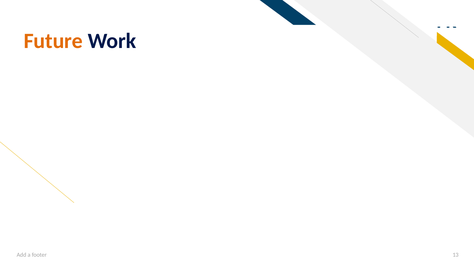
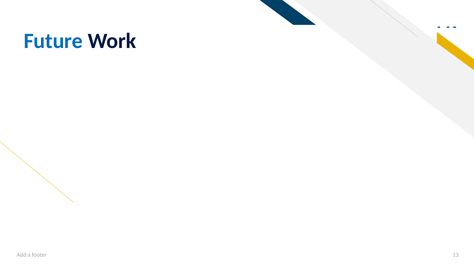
Future colour: orange -> blue
